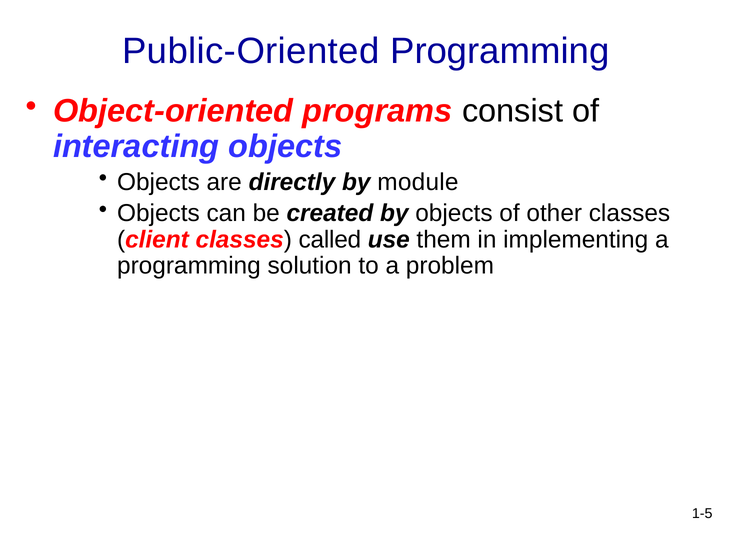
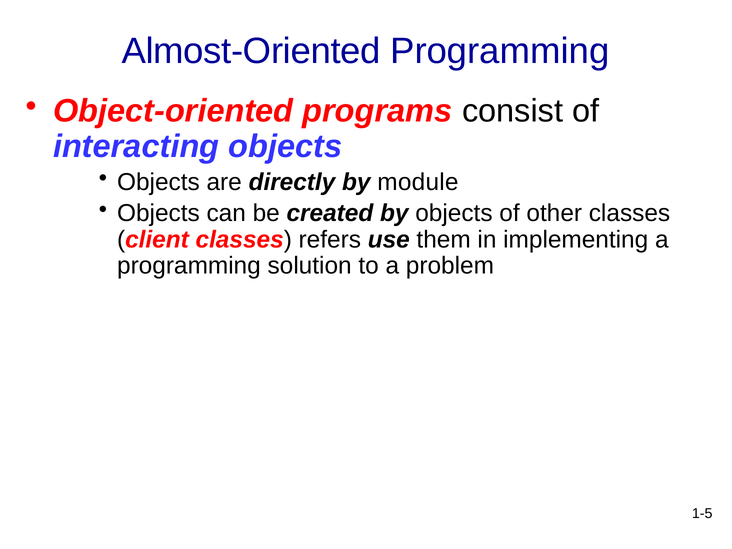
Public-Oriented: Public-Oriented -> Almost-Oriented
called: called -> refers
